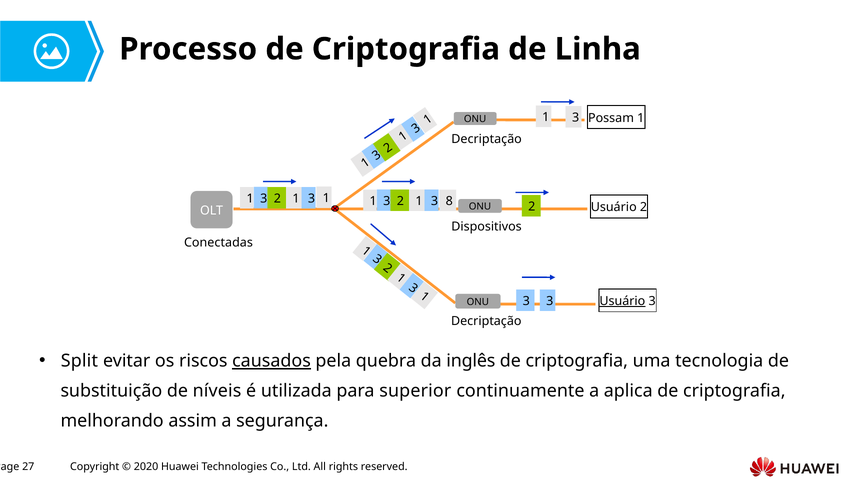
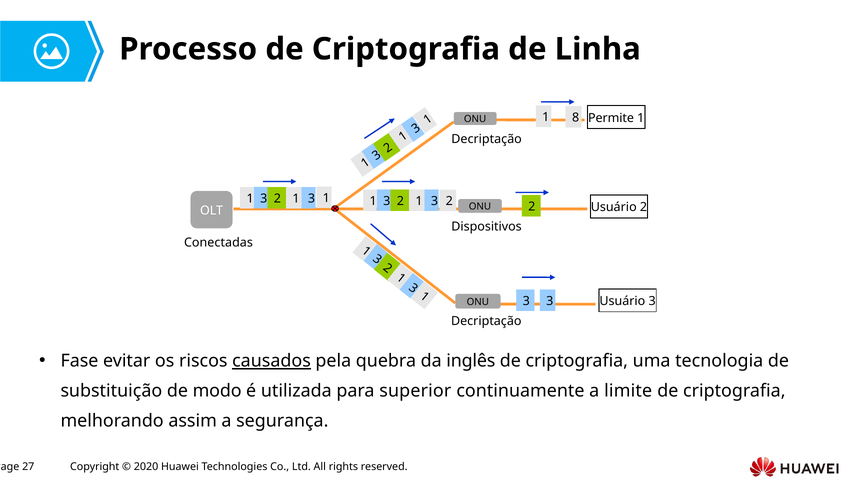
3 at (576, 118): 3 -> 8
Possam: Possam -> Permite
1 8: 8 -> 2
Usuário at (622, 301) underline: present -> none
Split: Split -> Fase
níveis: níveis -> modo
aplica: aplica -> limite
